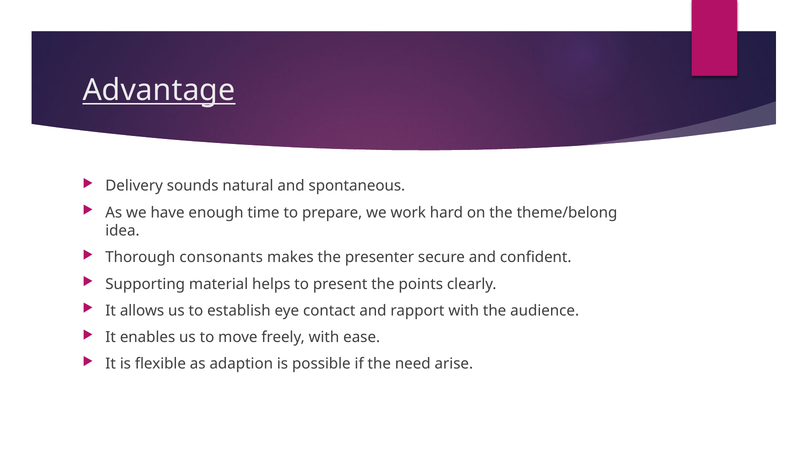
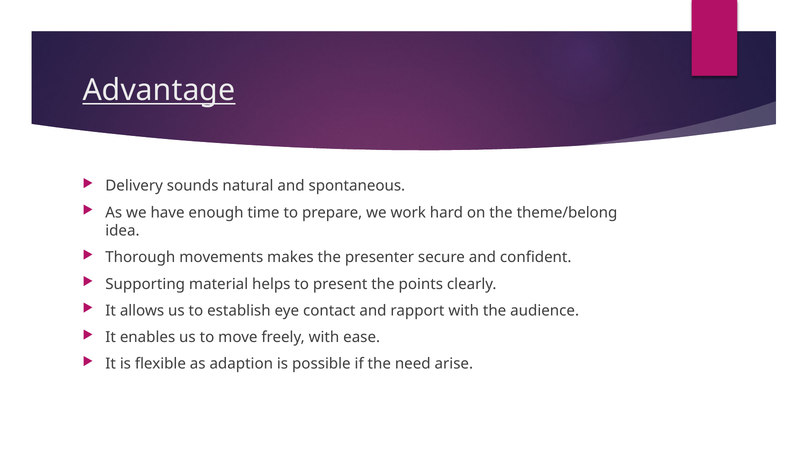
consonants: consonants -> movements
